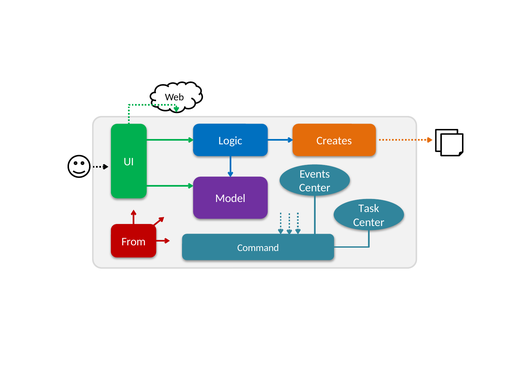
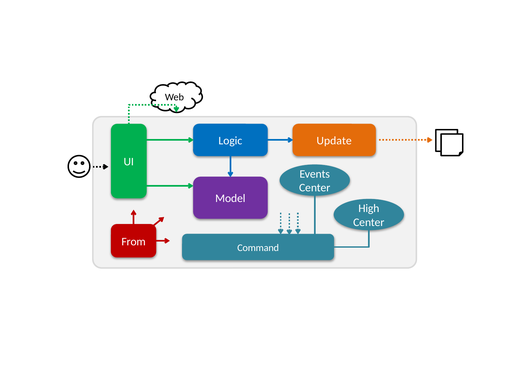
Creates: Creates -> Update
Task: Task -> High
